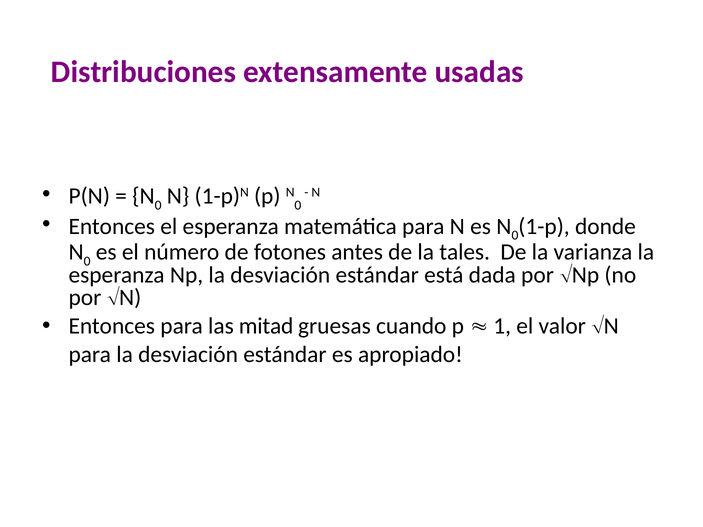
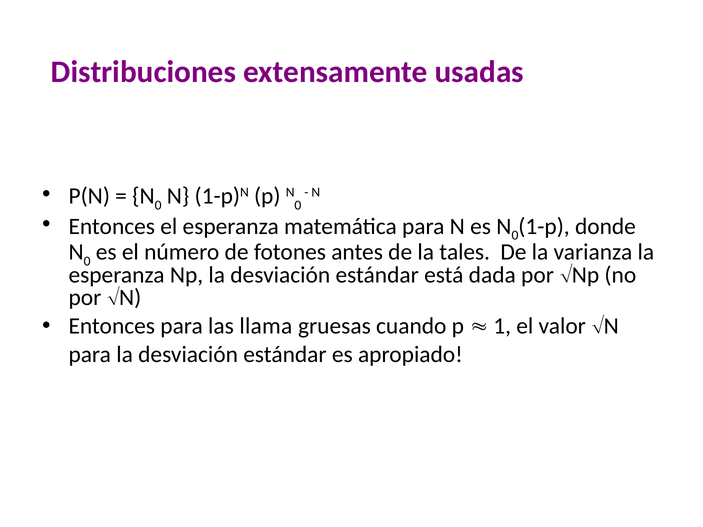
mitad: mitad -> llama
